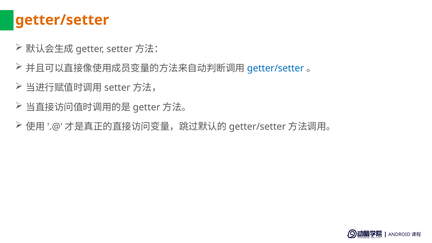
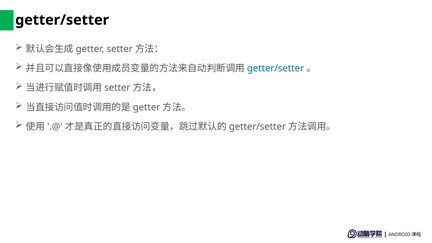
getter/setter at (62, 20) colour: orange -> black
